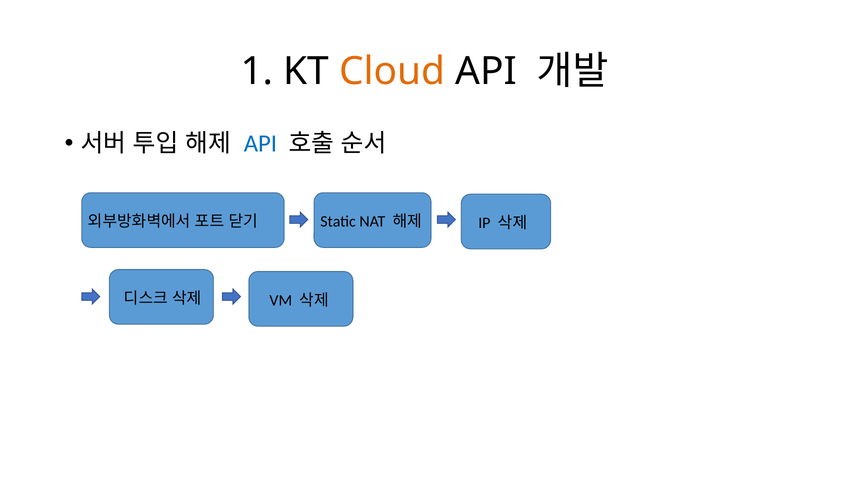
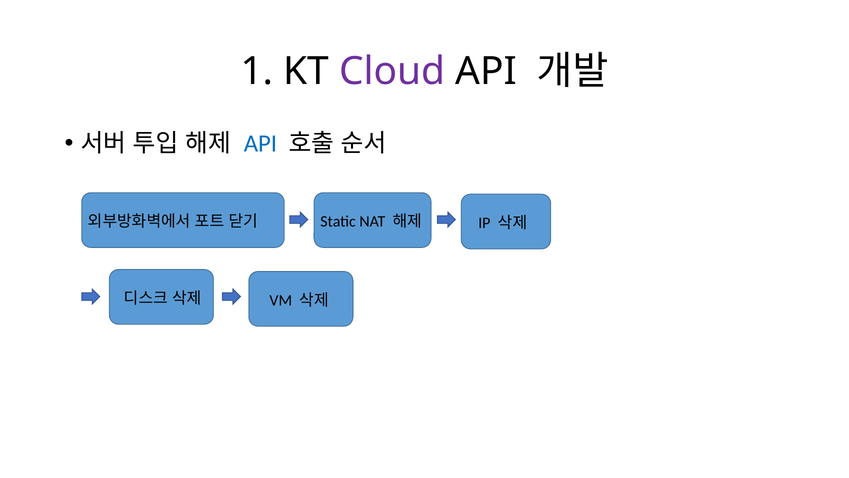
Cloud colour: orange -> purple
